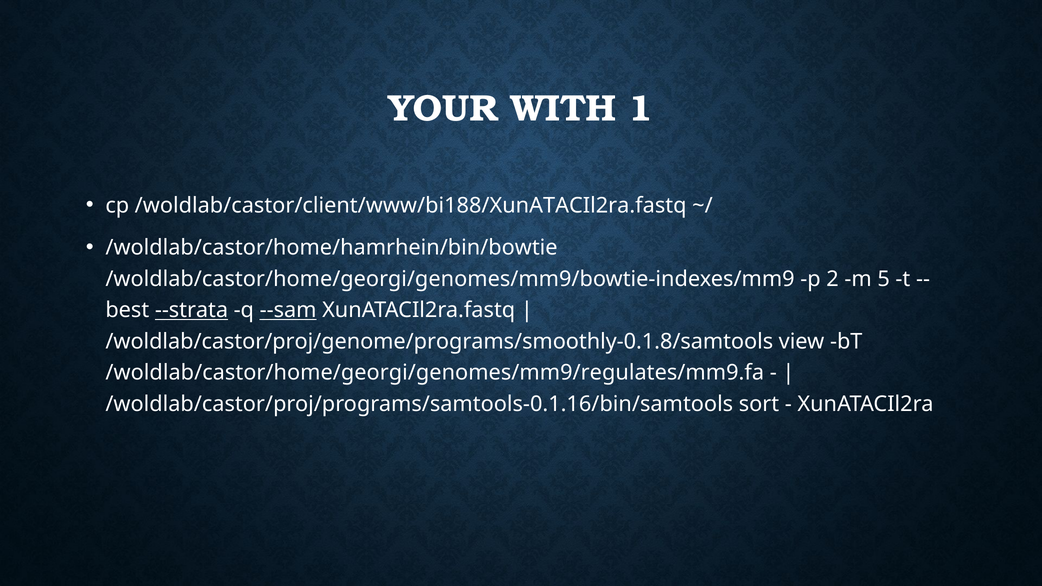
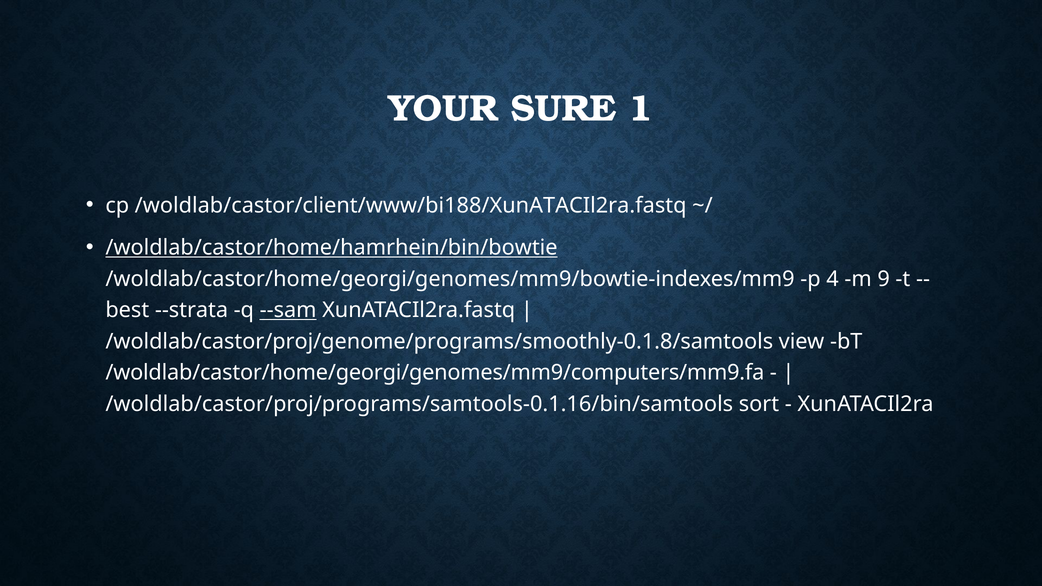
WITH: WITH -> SURE
/woldlab/castor/home/hamrhein/bin/bowtie underline: none -> present
2: 2 -> 4
5: 5 -> 9
--strata underline: present -> none
/woldlab/castor/home/georgi/genomes/mm9/regulates/mm9.fa: /woldlab/castor/home/georgi/genomes/mm9/regulates/mm9.fa -> /woldlab/castor/home/georgi/genomes/mm9/computers/mm9.fa
